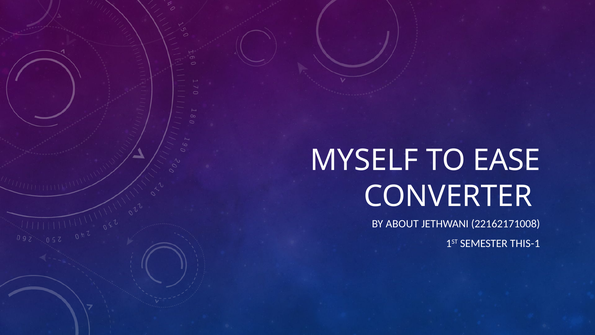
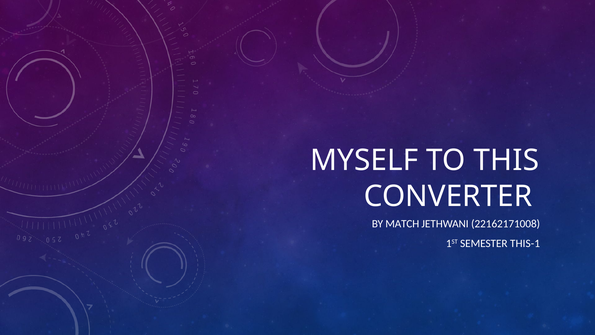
EASE: EASE -> THIS
ABOUT: ABOUT -> MATCH
